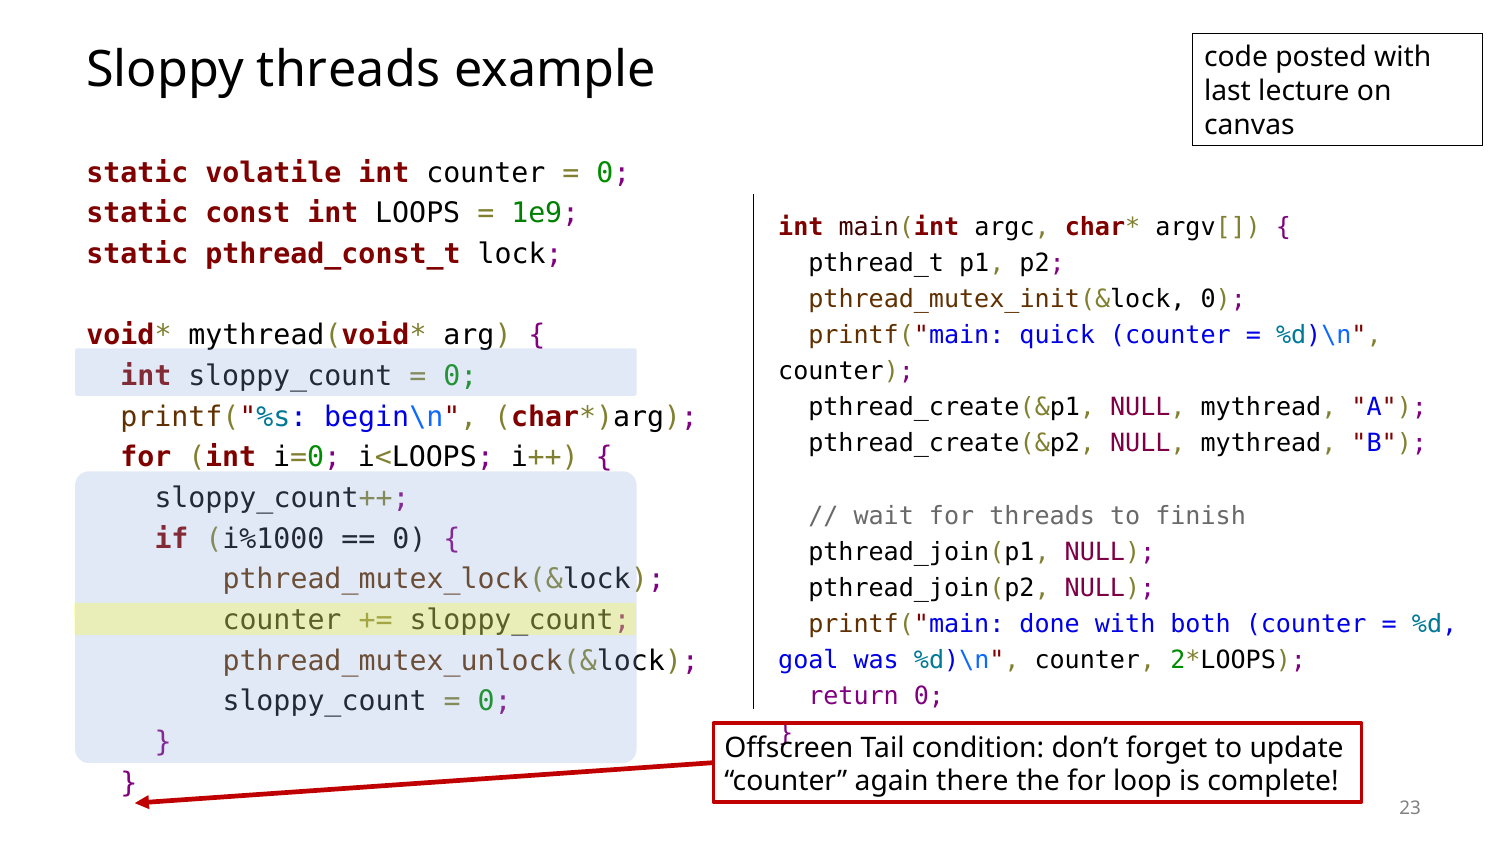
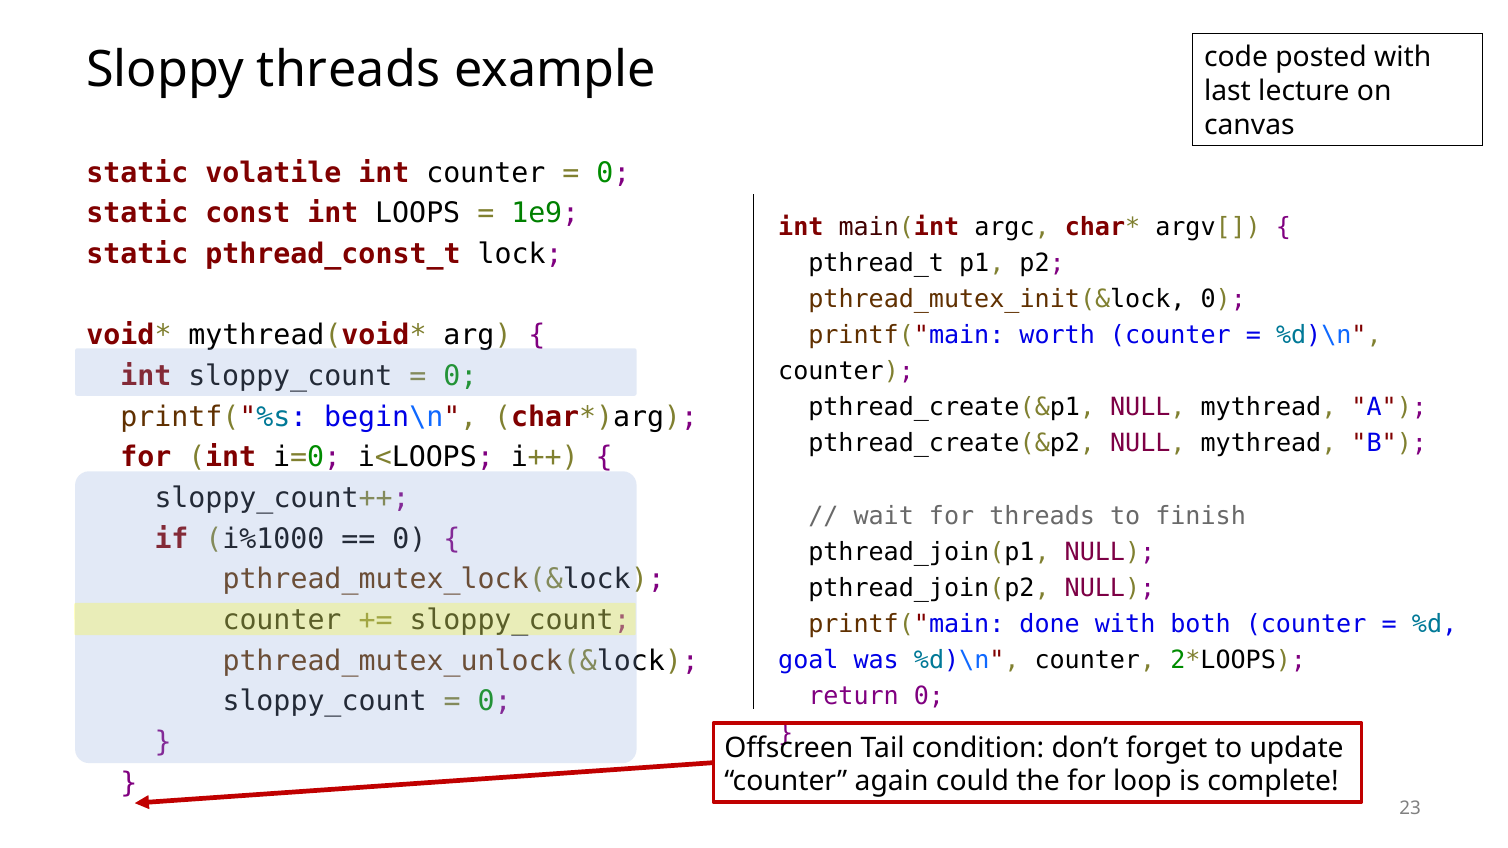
quick: quick -> worth
there: there -> could
